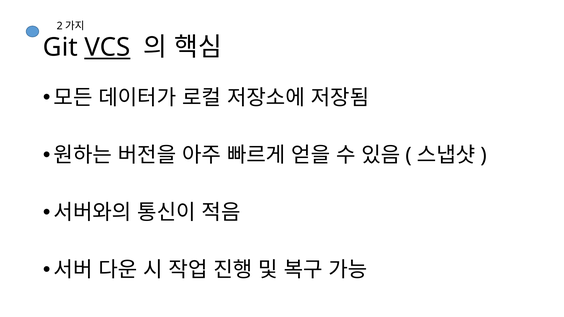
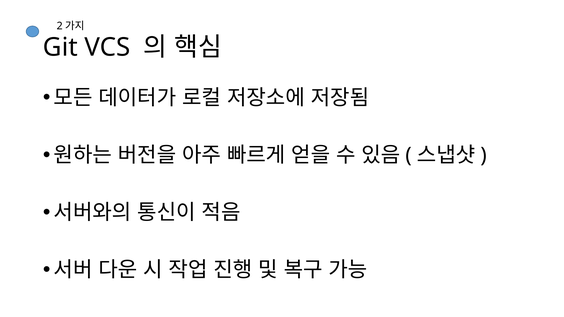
VCS underline: present -> none
